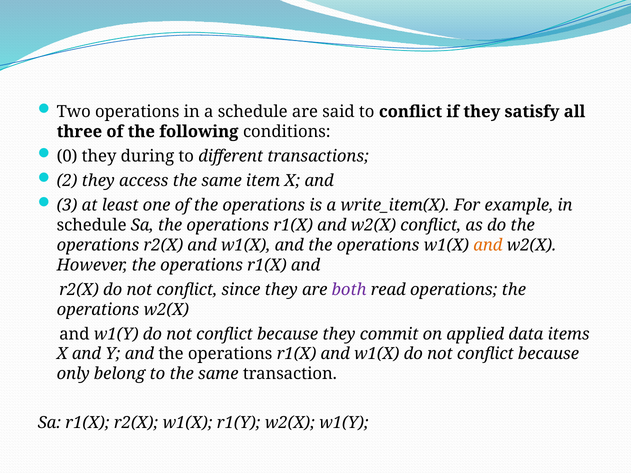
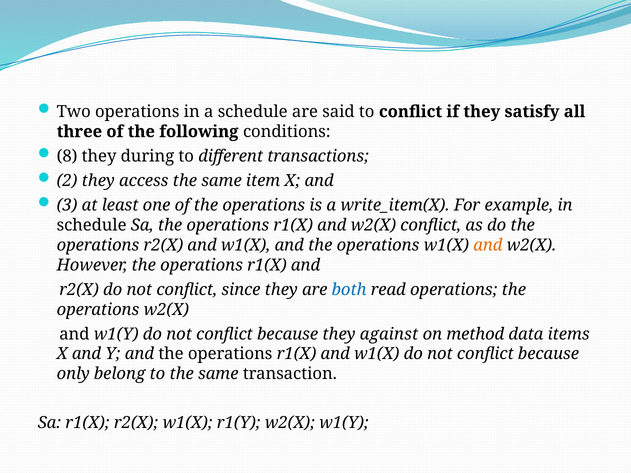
0: 0 -> 8
both colour: purple -> blue
commit: commit -> against
applied: applied -> method
